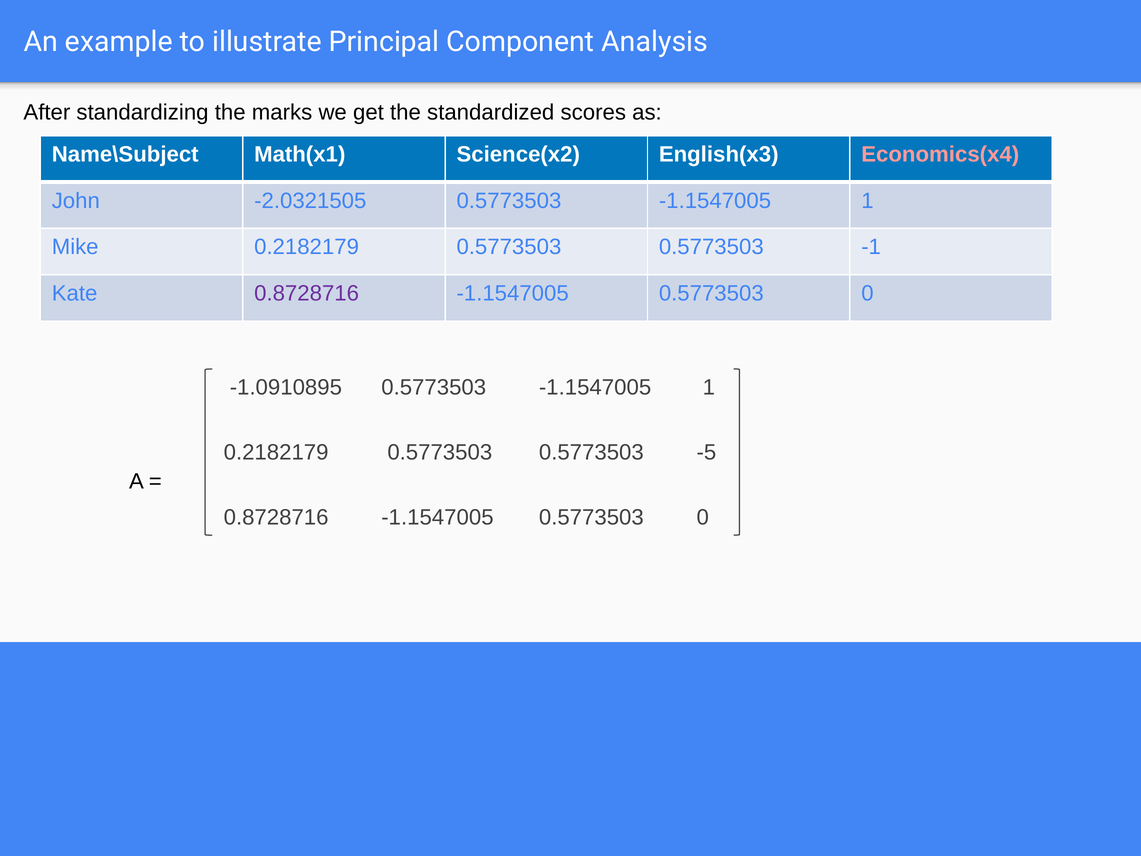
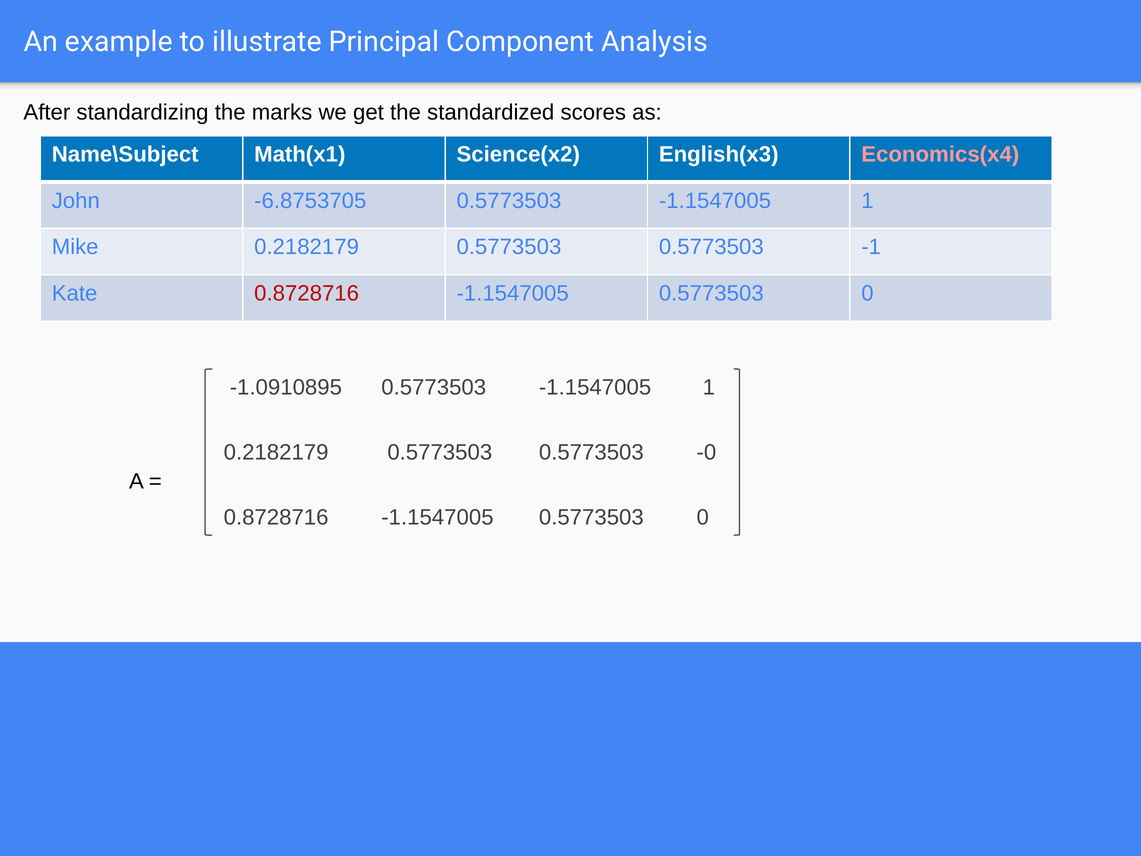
-2.0321505: -2.0321505 -> -6.8753705
0.8728716 at (307, 293) colour: purple -> red
-5: -5 -> -0
